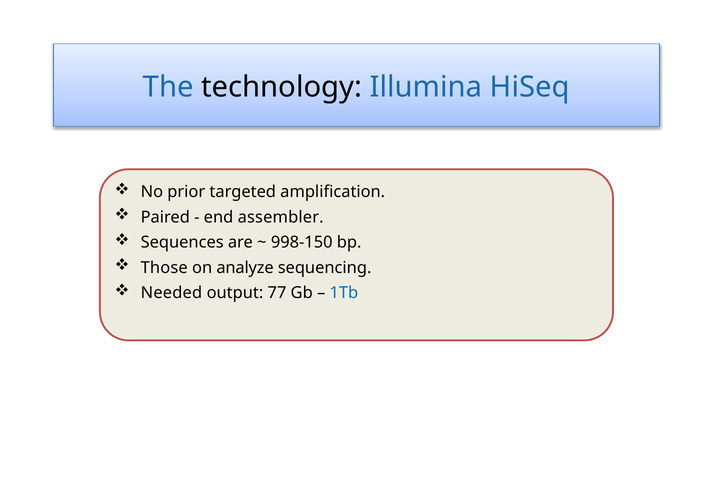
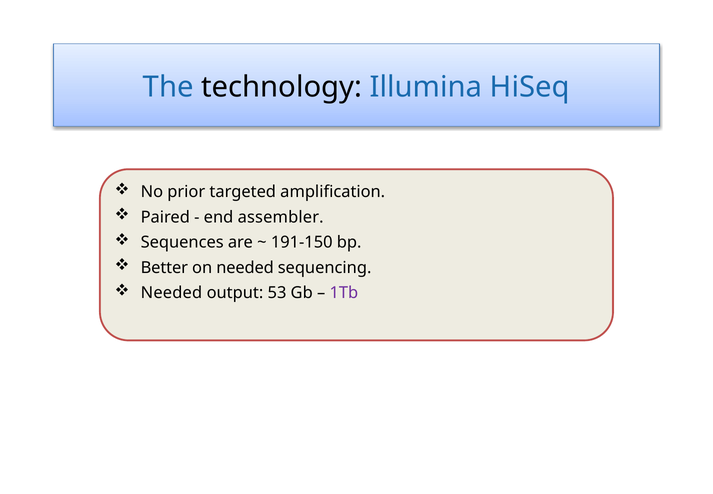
998-150: 998-150 -> 191-150
Those: Those -> Better
on analyze: analyze -> needed
77: 77 -> 53
1Tb colour: blue -> purple
